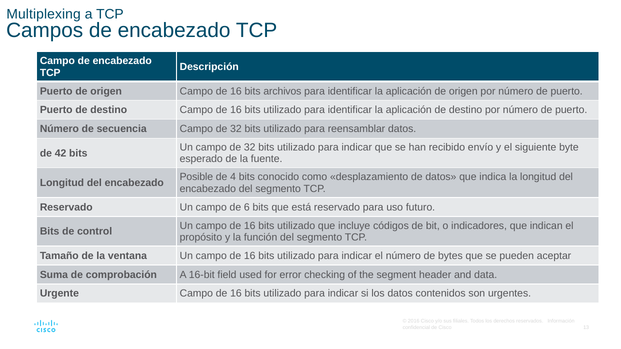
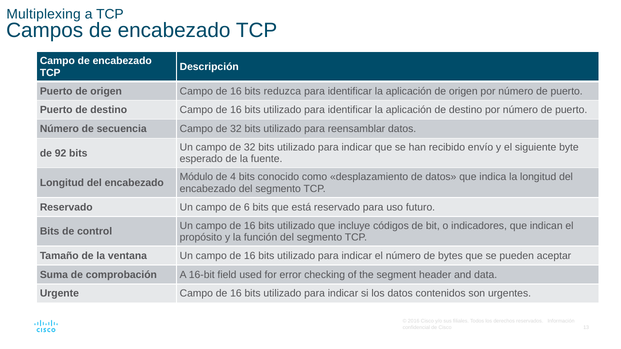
archivos: archivos -> reduzca
42: 42 -> 92
Posible: Posible -> Módulo
